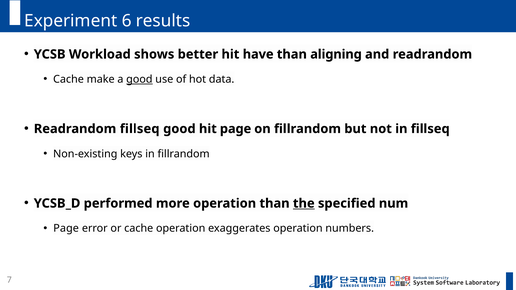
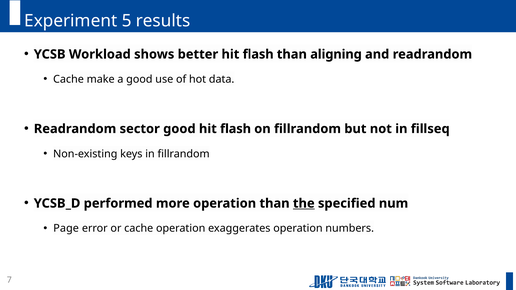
6: 6 -> 5
better hit have: have -> flash
good at (139, 79) underline: present -> none
Readrandom fillseq: fillseq -> sector
good hit page: page -> flash
